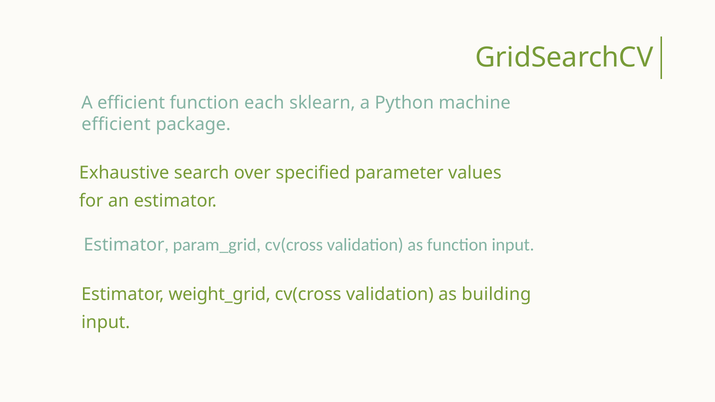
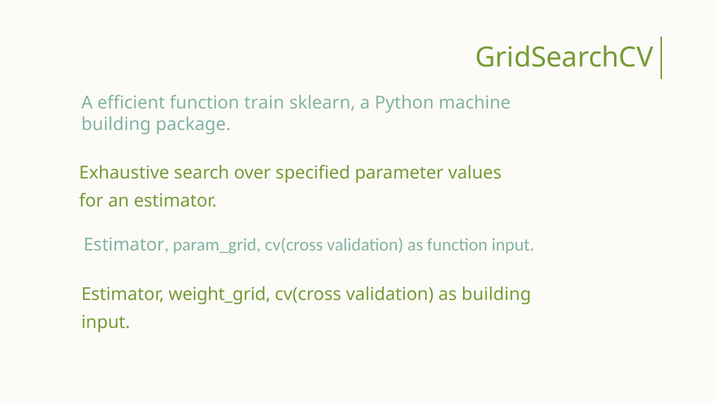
each: each -> train
efficient at (116, 125): efficient -> building
